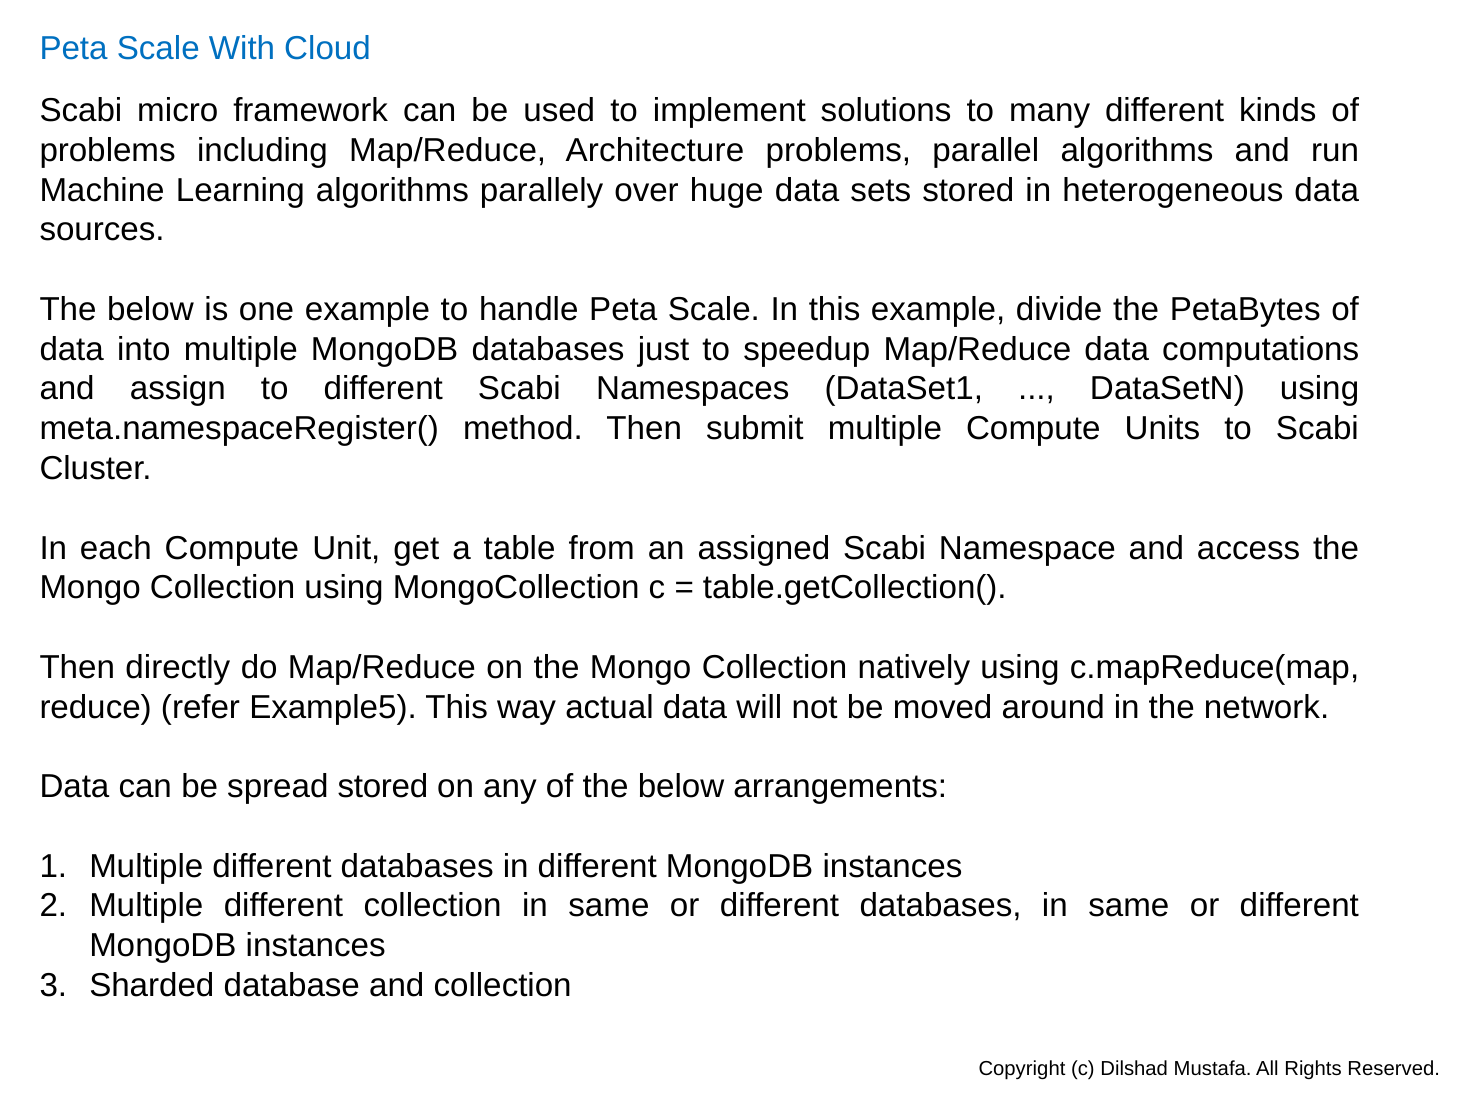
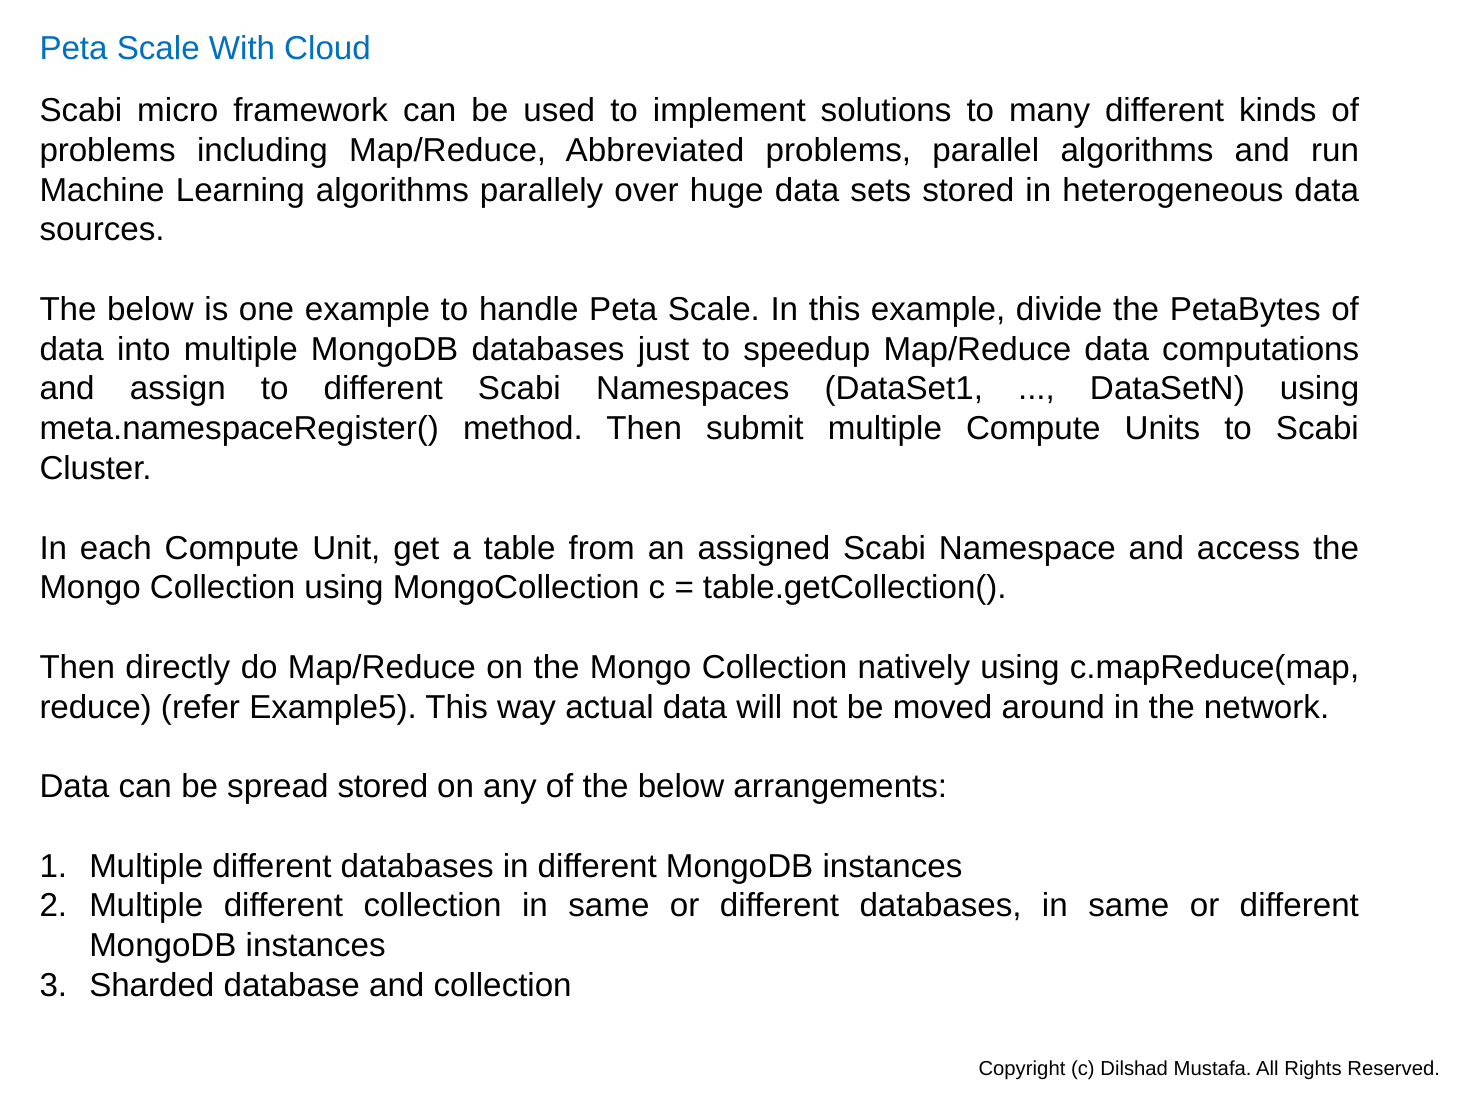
Architecture: Architecture -> Abbreviated
